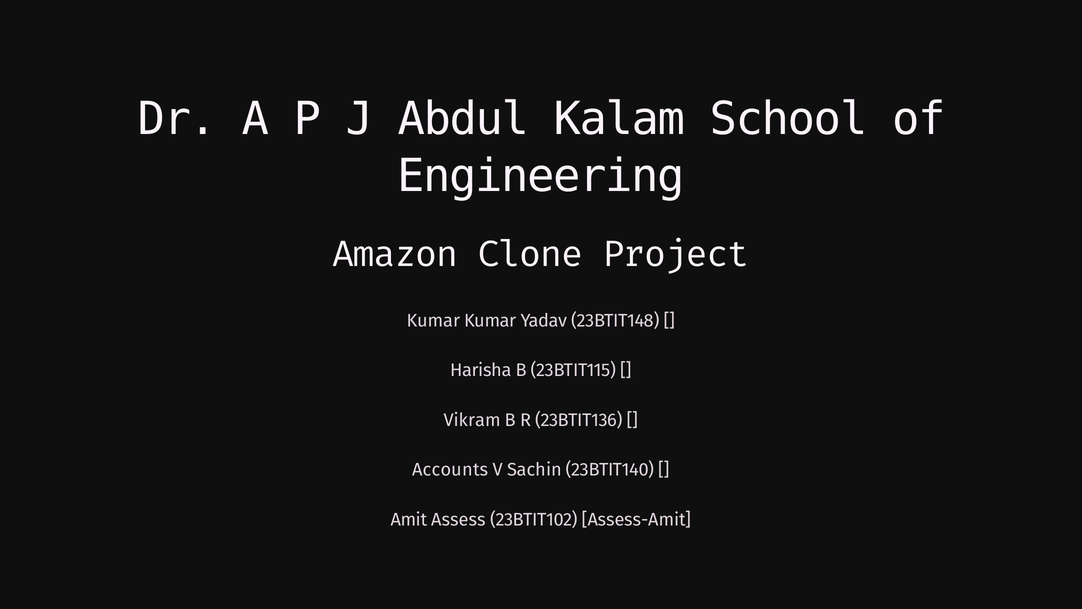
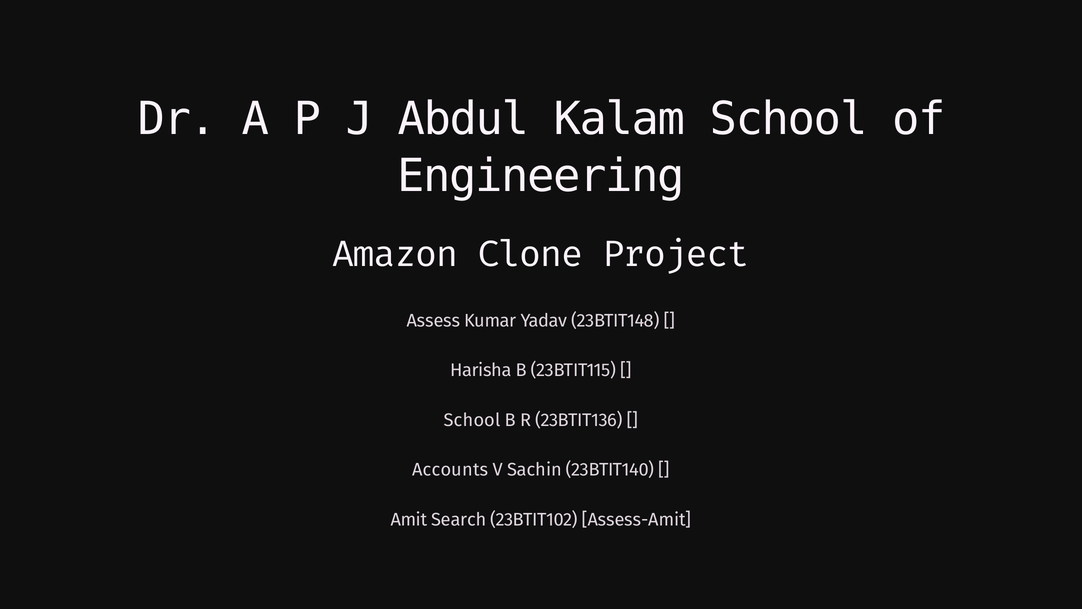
Kumar at (433, 320): Kumar -> Assess
Vikram at (472, 420): Vikram -> School
Assess: Assess -> Search
